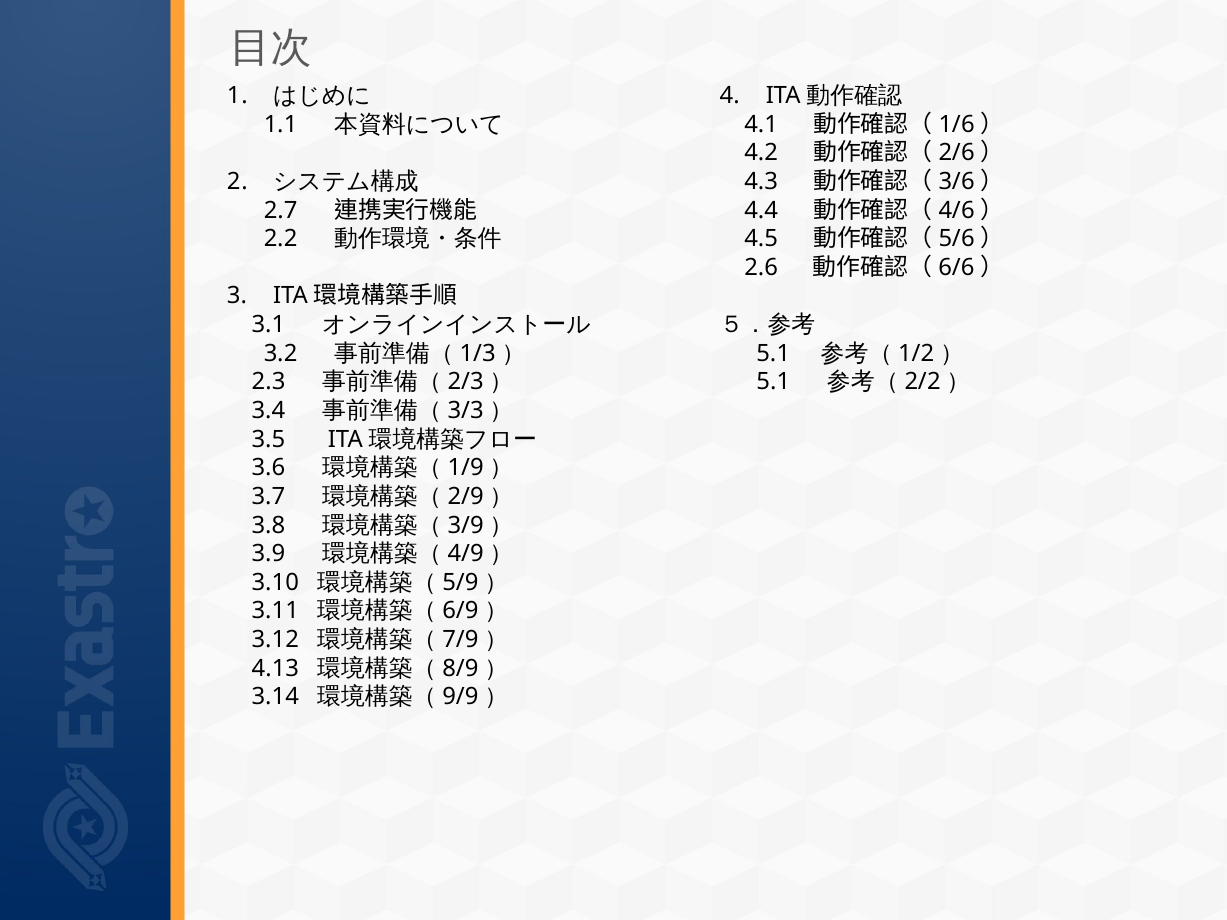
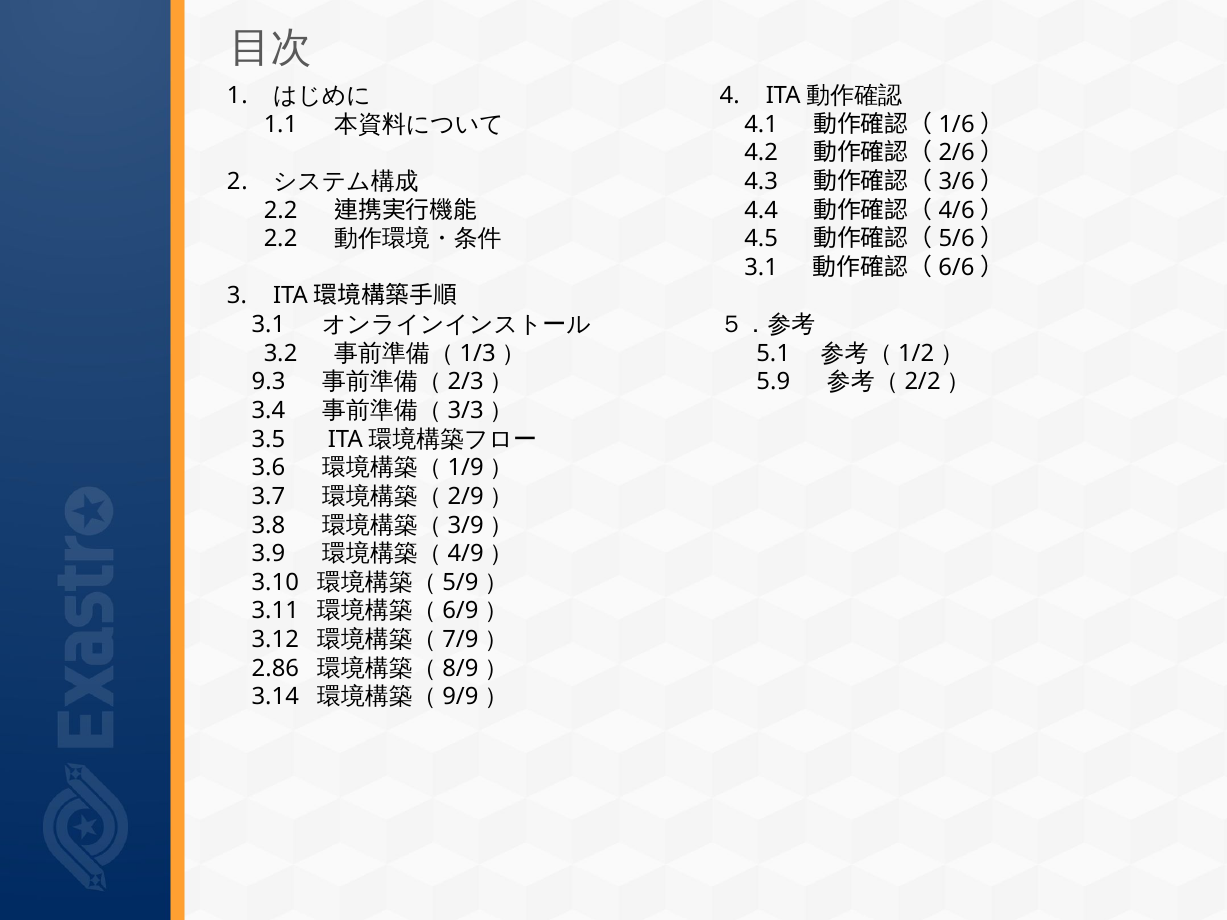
2.7 at (281, 210): 2.7 -> 2.2
2.6 at (761, 268): 2.6 -> 3.1
2.3: 2.3 -> 9.3
5.1 at (773, 382): 5.1 -> 5.9
4.13: 4.13 -> 2.86
